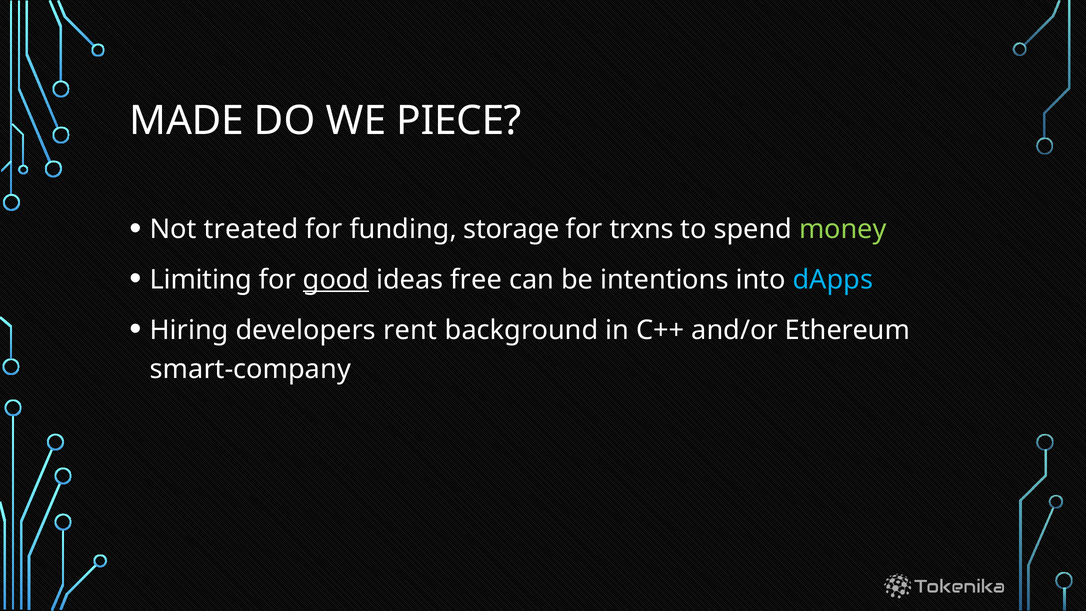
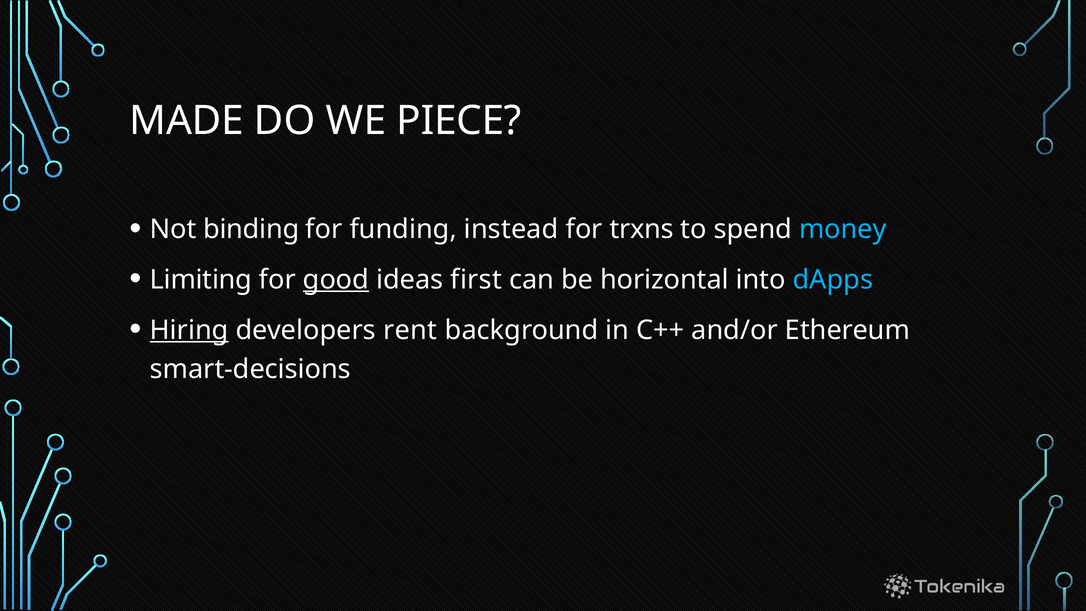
treated: treated -> binding
storage: storage -> instead
money colour: light green -> light blue
free: free -> first
intentions: intentions -> horizontal
Hiring underline: none -> present
smart-company: smart-company -> smart-decisions
